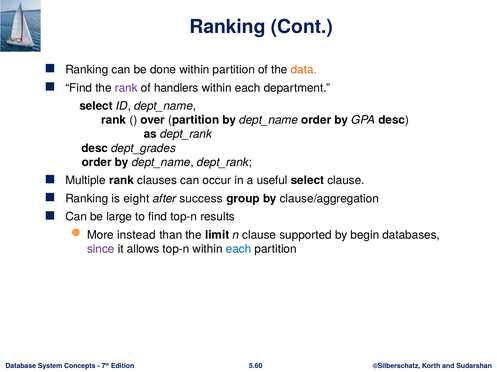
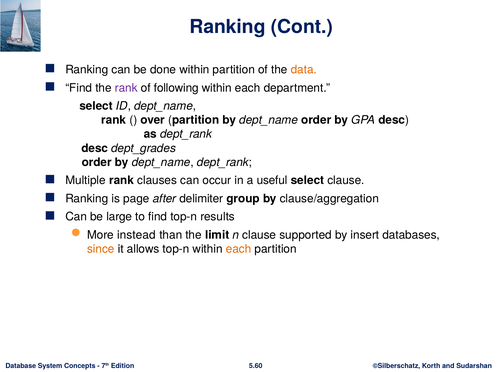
handlers: handlers -> following
eight: eight -> page
success: success -> delimiter
begin: begin -> insert
since colour: purple -> orange
each at (239, 249) colour: blue -> orange
